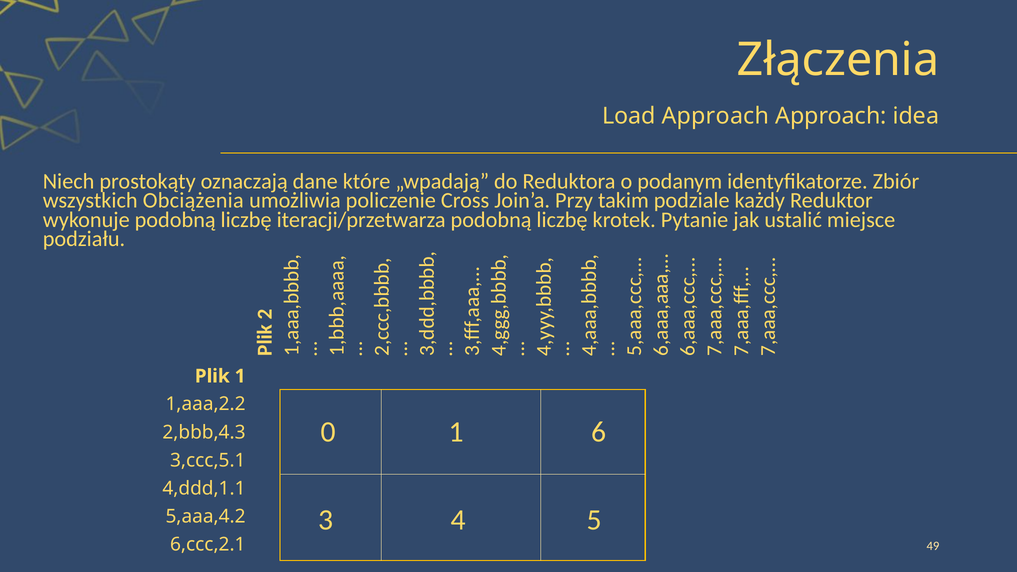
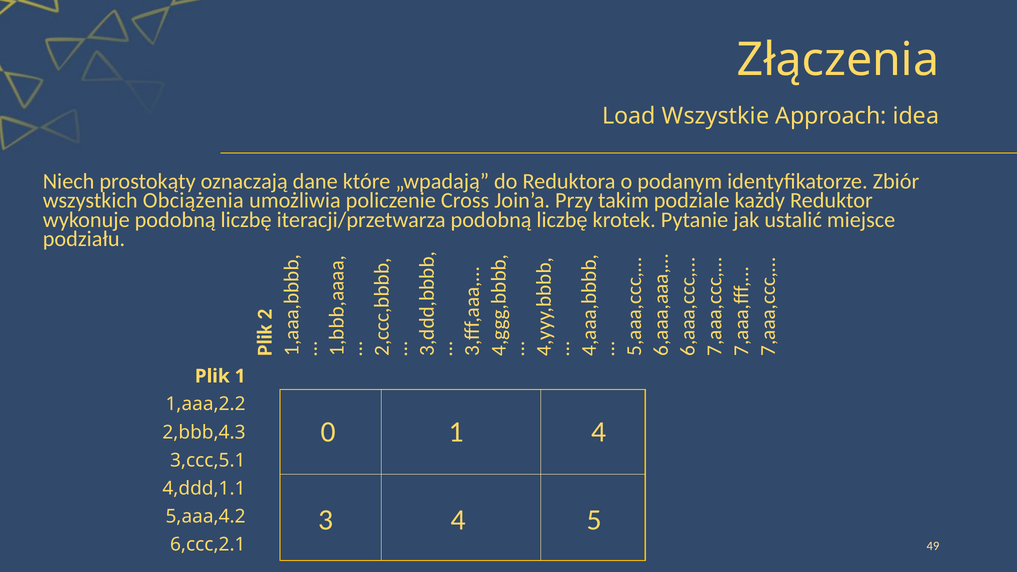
Load Approach: Approach -> Wszystkie
1 6: 6 -> 4
